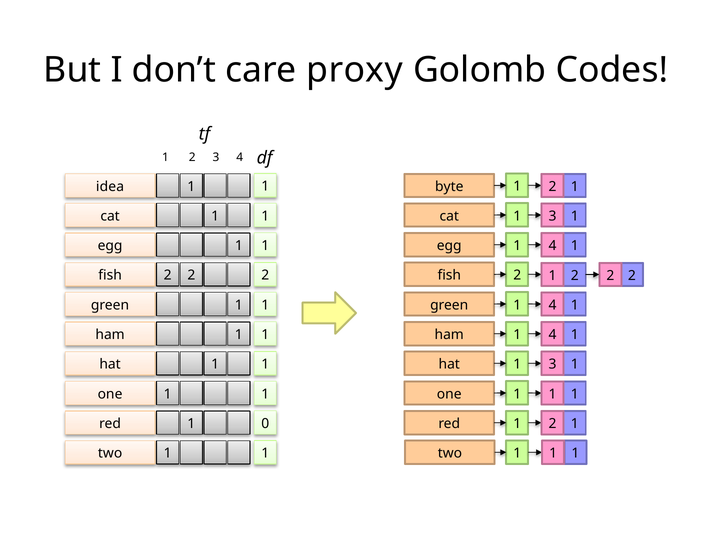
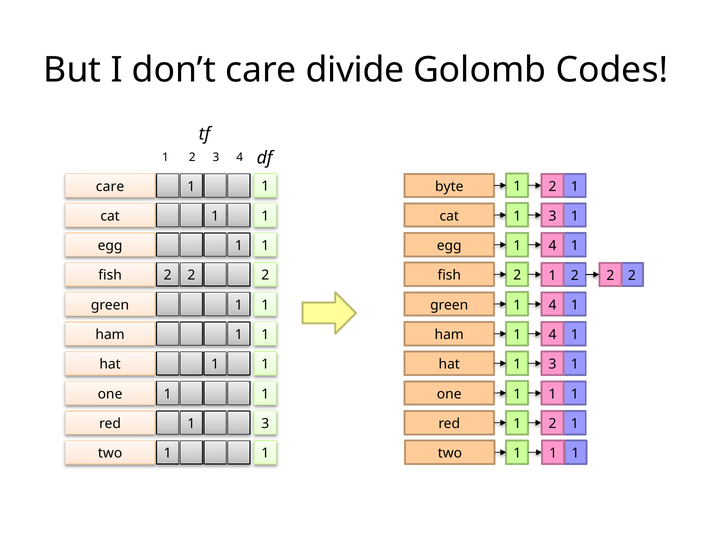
proxy: proxy -> divide
idea at (110, 186): idea -> care
1 0: 0 -> 3
